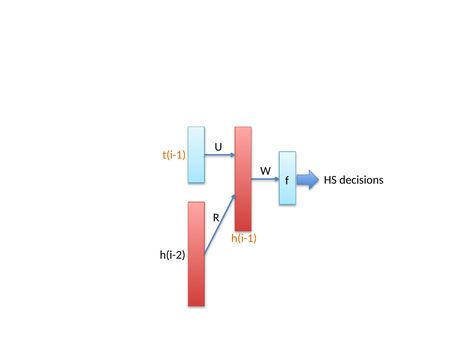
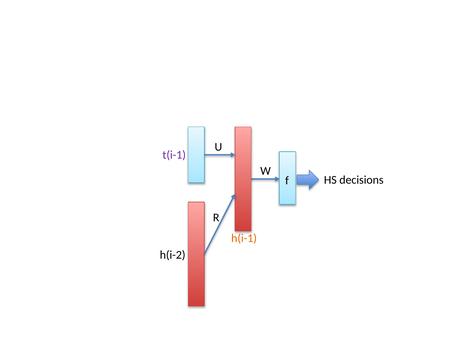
t(i-1 colour: orange -> purple
